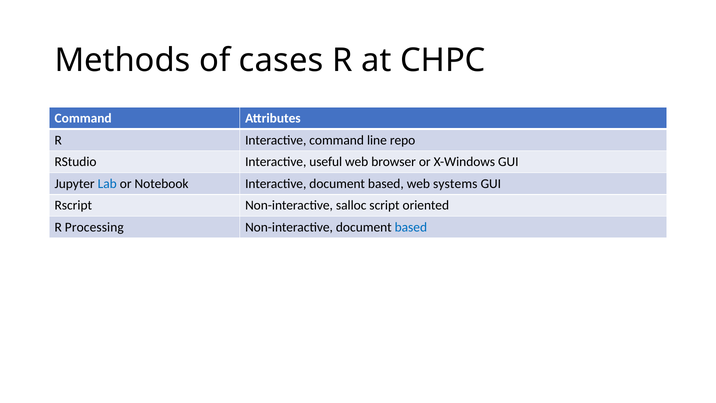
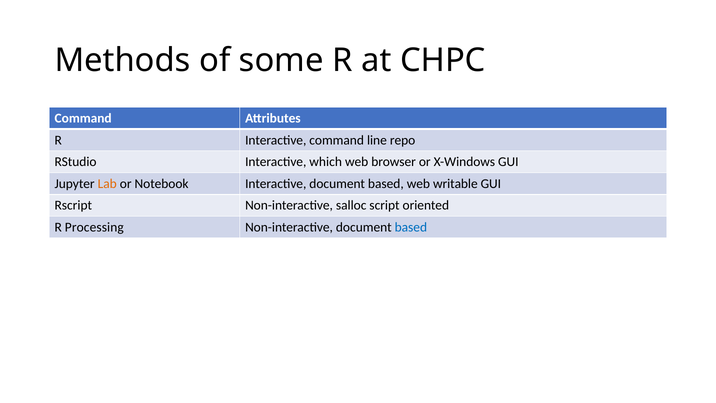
cases: cases -> some
useful: useful -> which
Lab colour: blue -> orange
systems: systems -> writable
